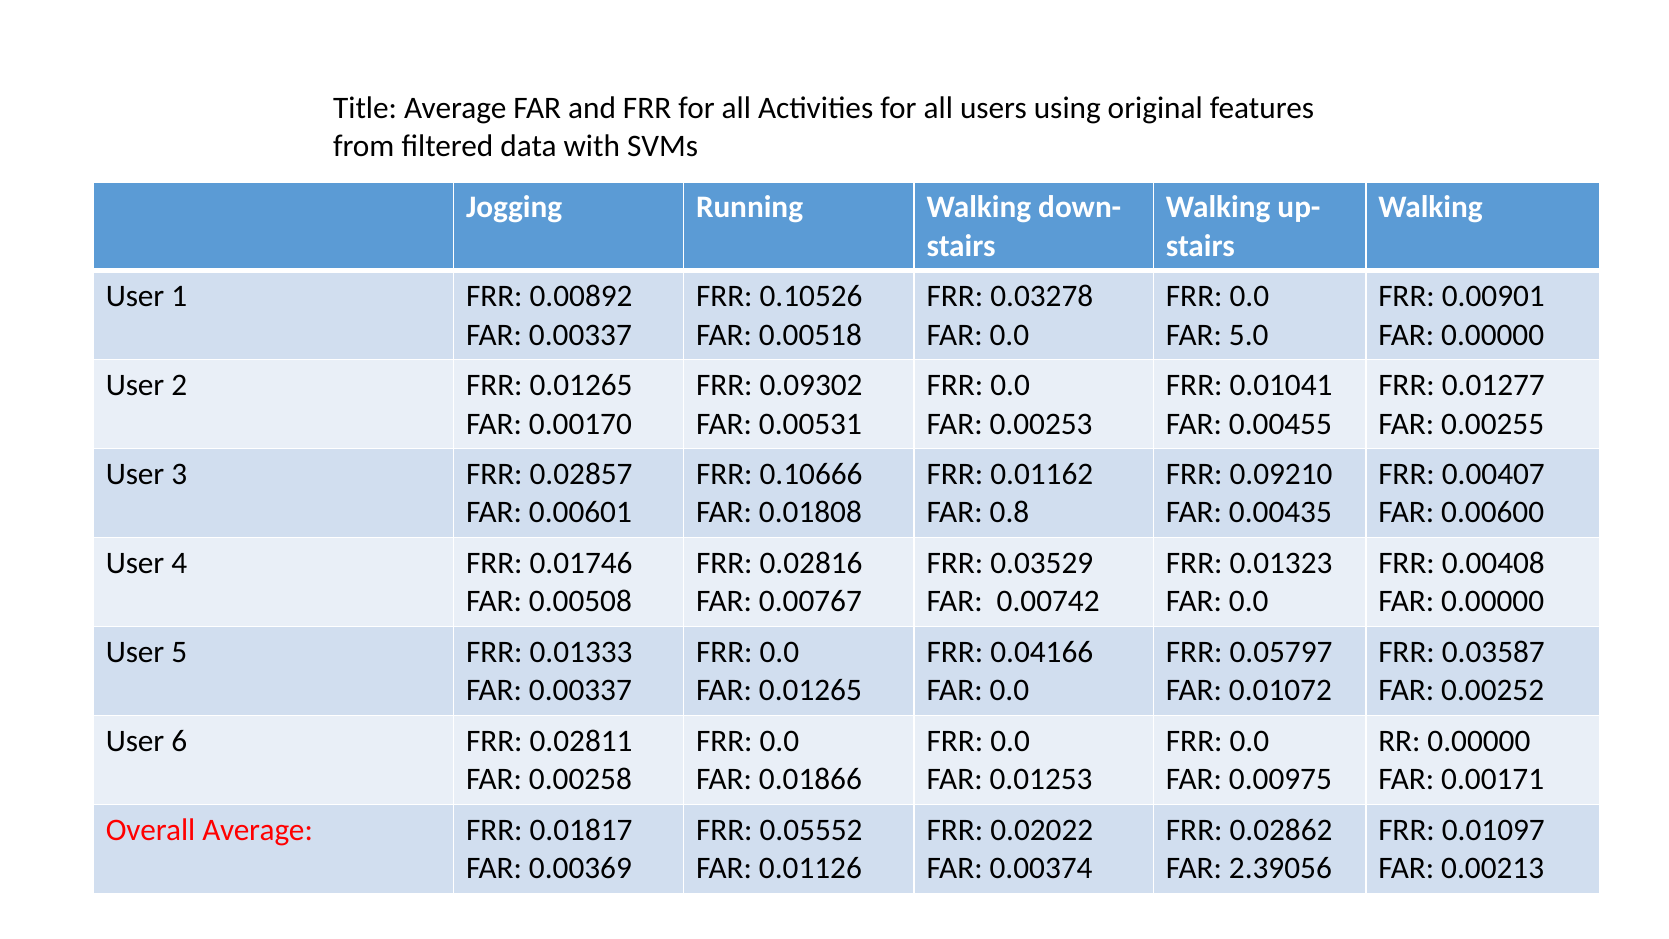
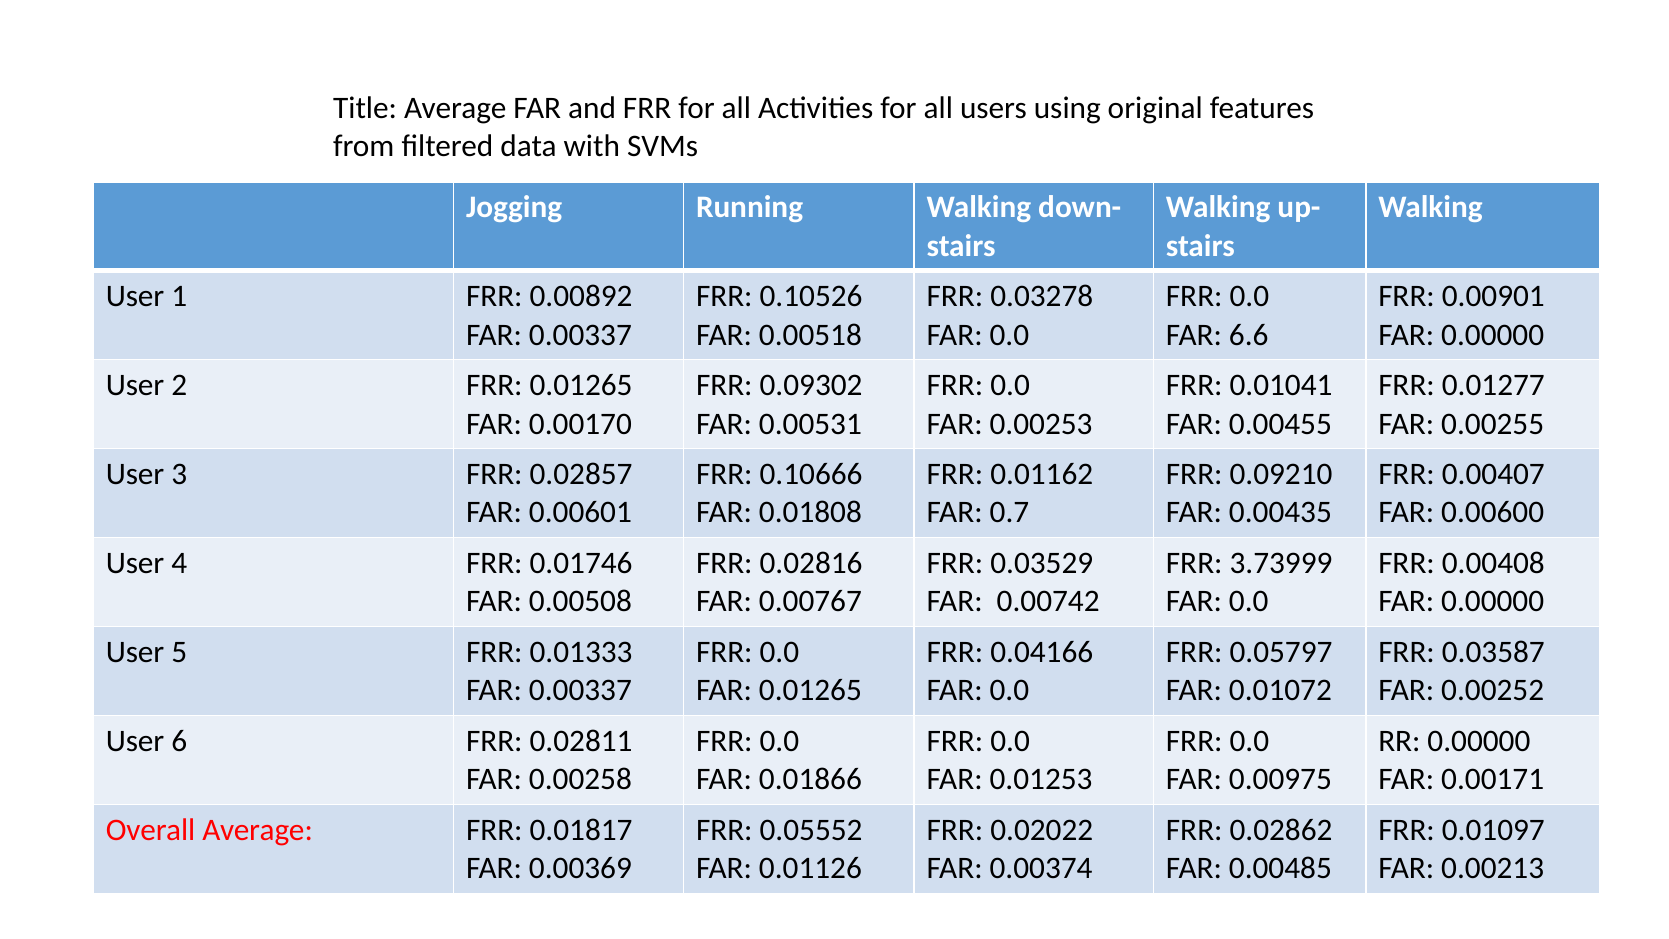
5.0: 5.0 -> 6.6
0.8: 0.8 -> 0.7
0.01323: 0.01323 -> 3.73999
2.39056: 2.39056 -> 0.00485
